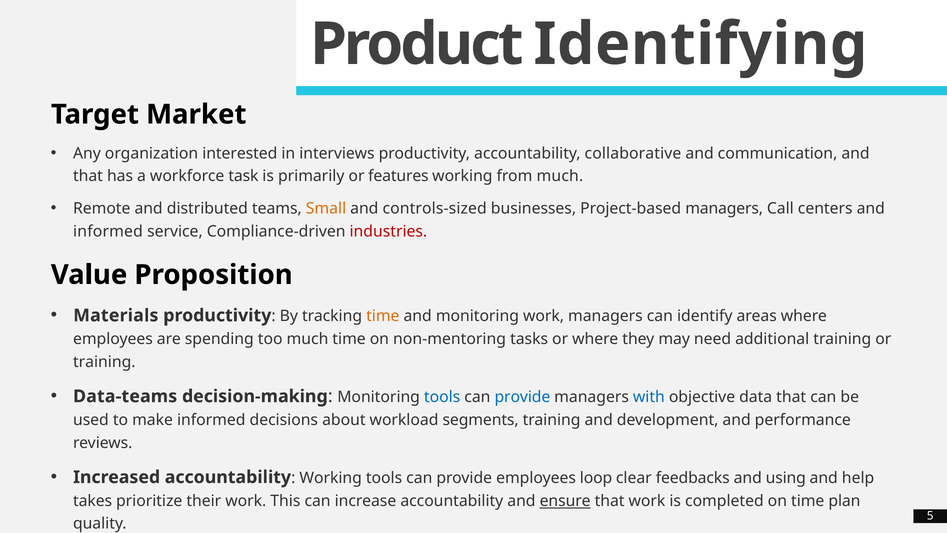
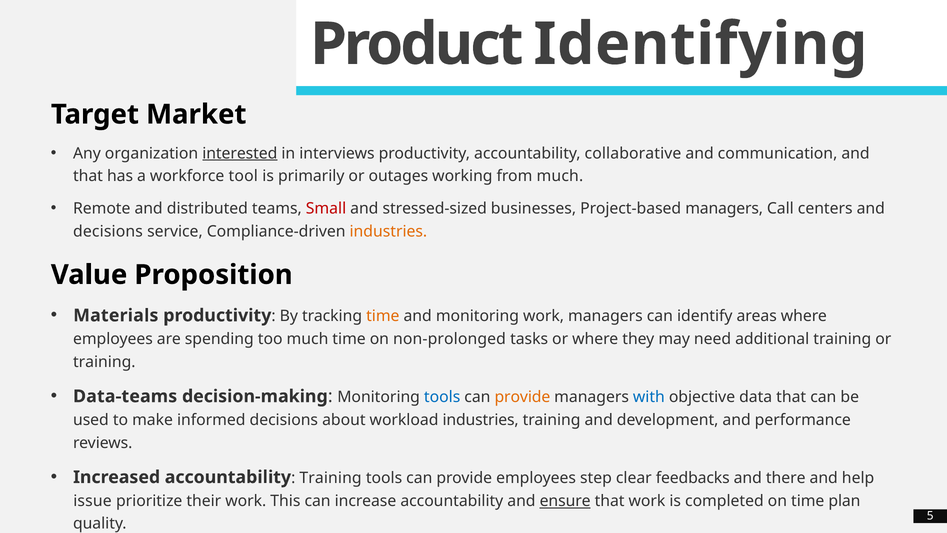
interested underline: none -> present
task: task -> tool
features: features -> outages
Small colour: orange -> red
controls-sized: controls-sized -> stressed-sized
informed at (108, 231): informed -> decisions
industries at (388, 231) colour: red -> orange
non-mentoring: non-mentoring -> non-prolonged
provide at (522, 397) colour: blue -> orange
workload segments: segments -> industries
accountability Working: Working -> Training
loop: loop -> step
using: using -> there
takes: takes -> issue
